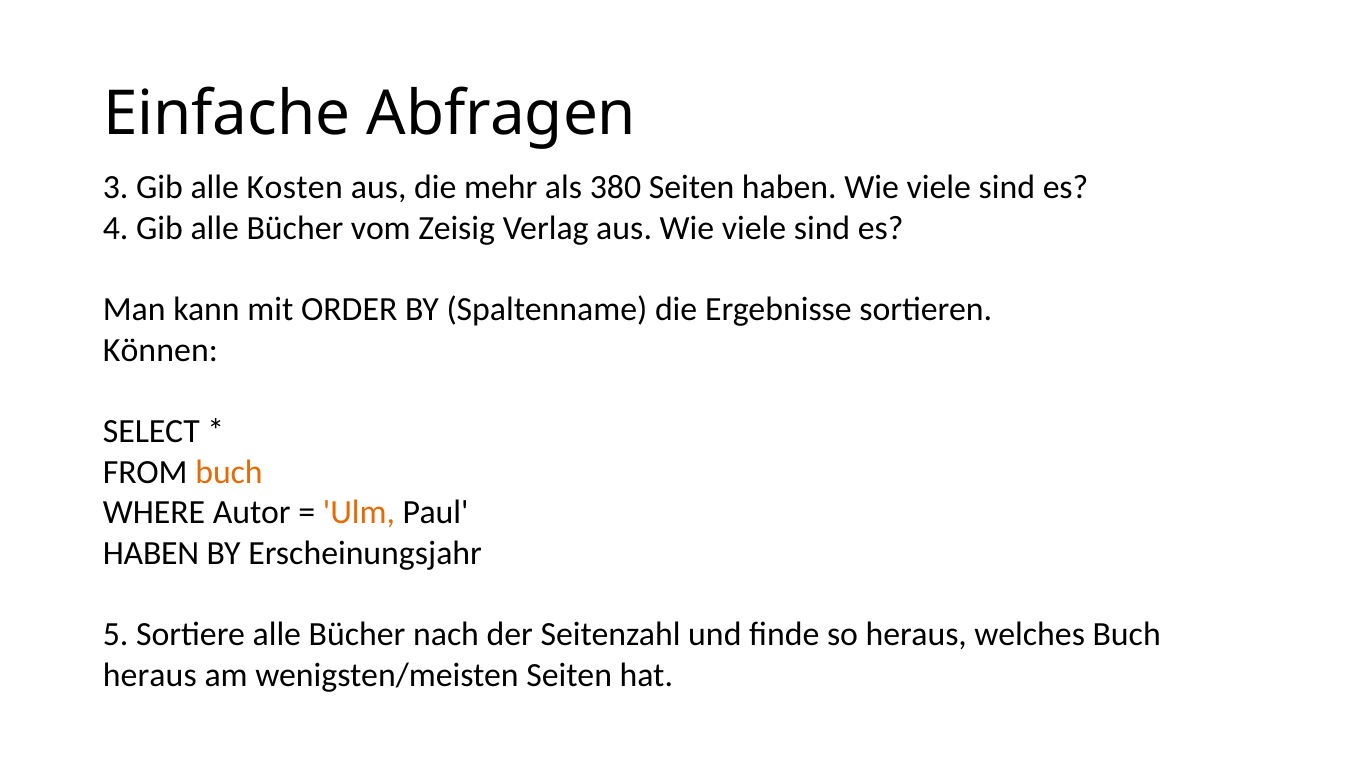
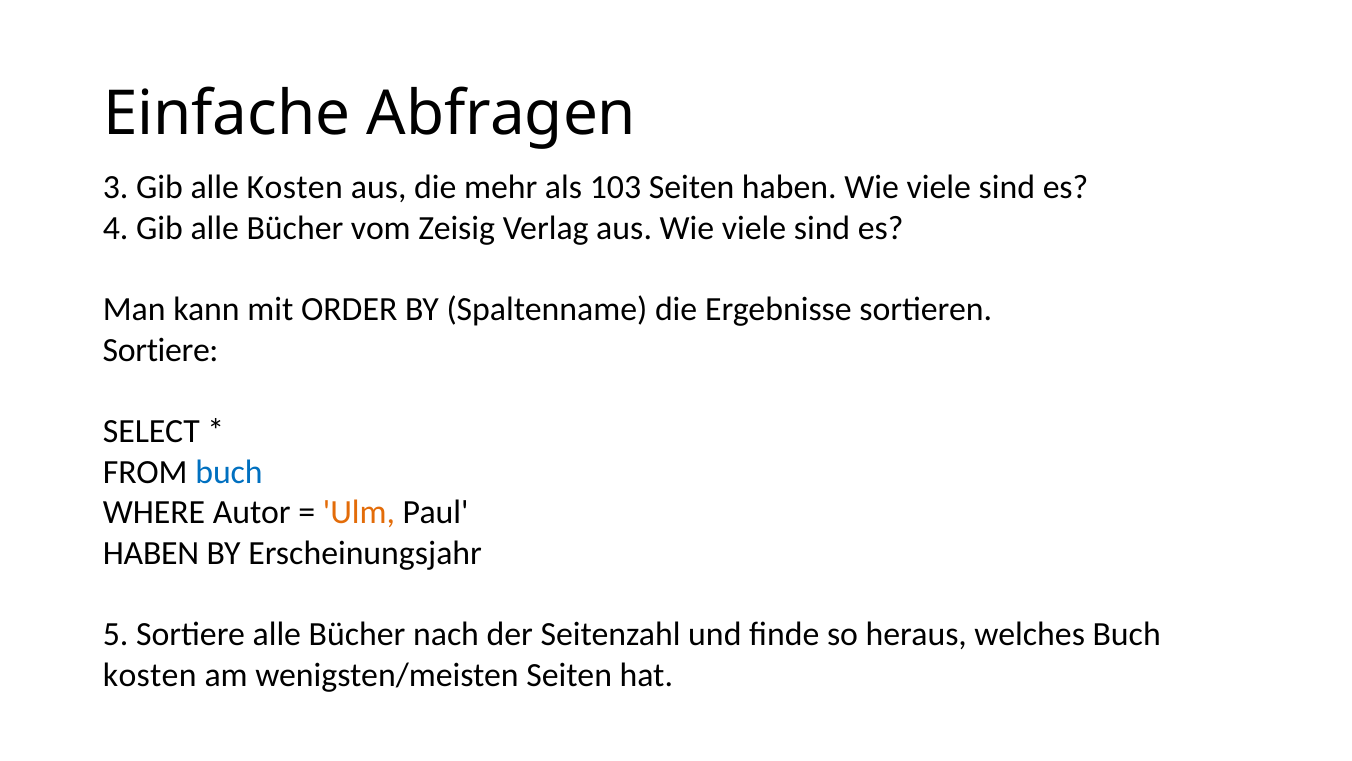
380: 380 -> 103
Können at (160, 350): Können -> Sortiere
buch at (229, 472) colour: orange -> blue
heraus at (150, 674): heraus -> kosten
